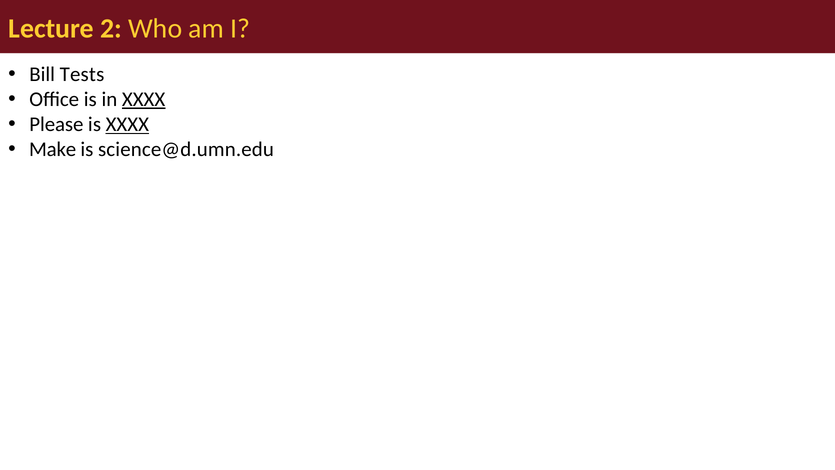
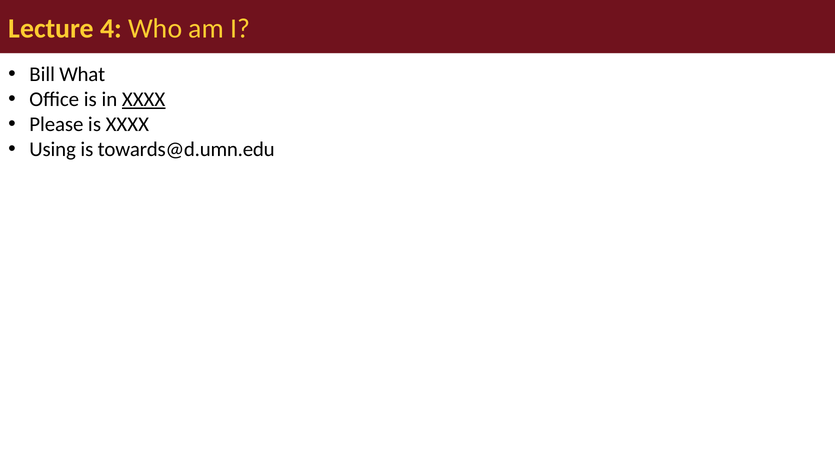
2: 2 -> 4
Tests: Tests -> What
XXXX at (127, 124) underline: present -> none
Make: Make -> Using
science@d.umn.edu: science@d.umn.edu -> towards@d.umn.edu
